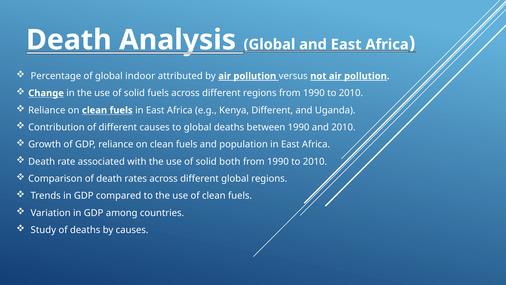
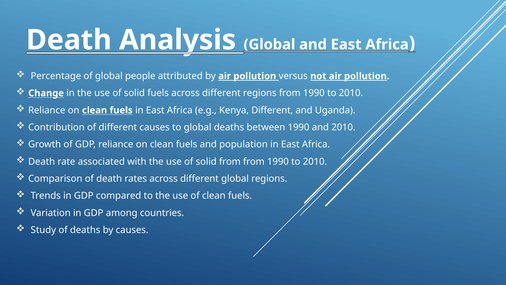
indoor: indoor -> people
solid both: both -> from
